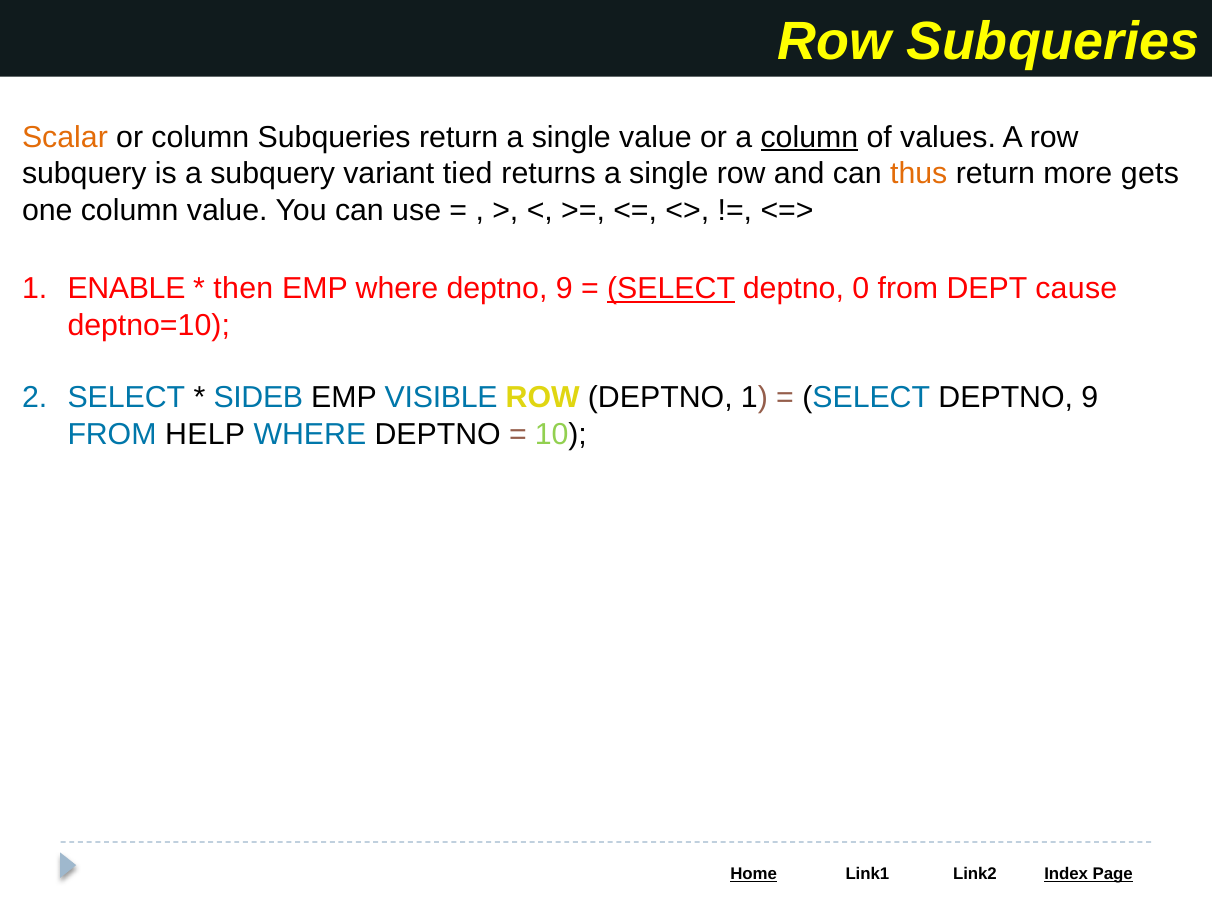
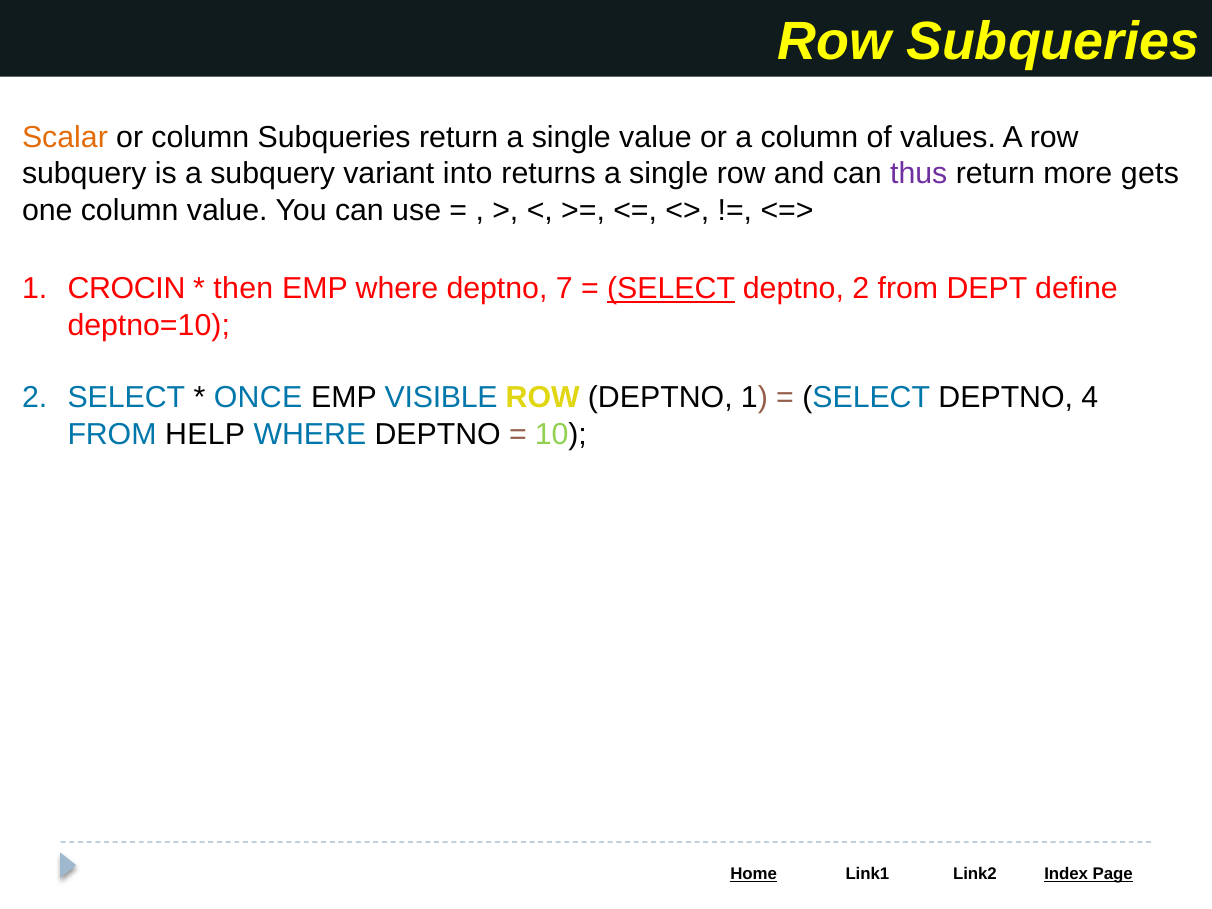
column at (809, 137) underline: present -> none
tied: tied -> into
thus colour: orange -> purple
ENABLE: ENABLE -> CROCIN
where deptno 9: 9 -> 7
deptno 0: 0 -> 2
cause: cause -> define
SIDEB: SIDEB -> ONCE
SELECT DEPTNO 9: 9 -> 4
